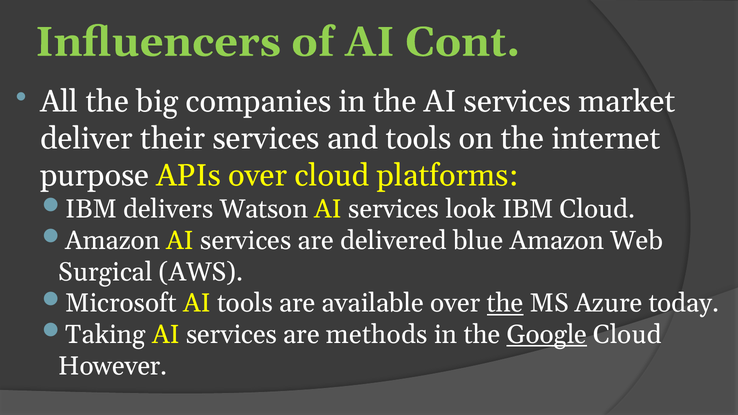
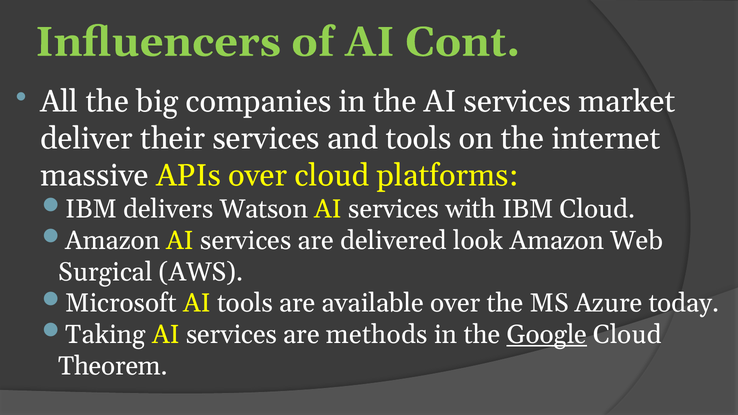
purpose: purpose -> massive
look: look -> with
blue: blue -> look
the at (505, 303) underline: present -> none
However: However -> Theorem
